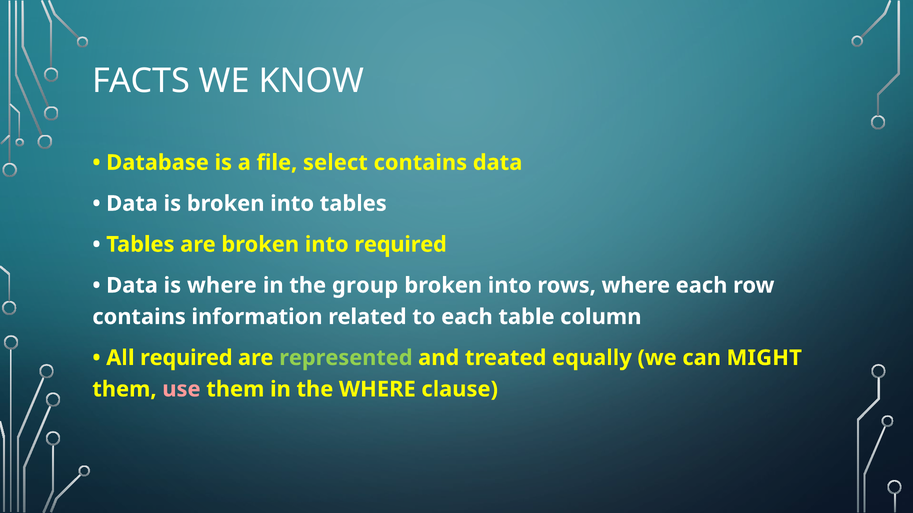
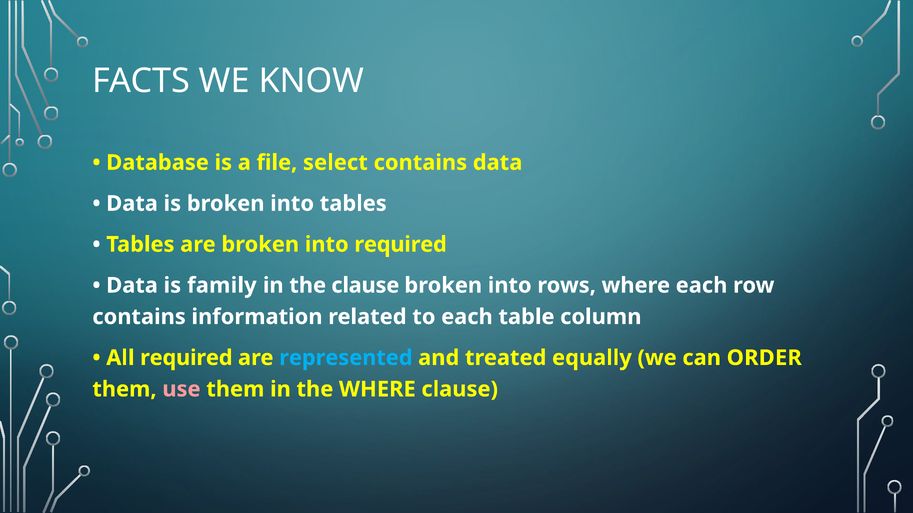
is where: where -> family
the group: group -> clause
represented colour: light green -> light blue
MIGHT: MIGHT -> ORDER
